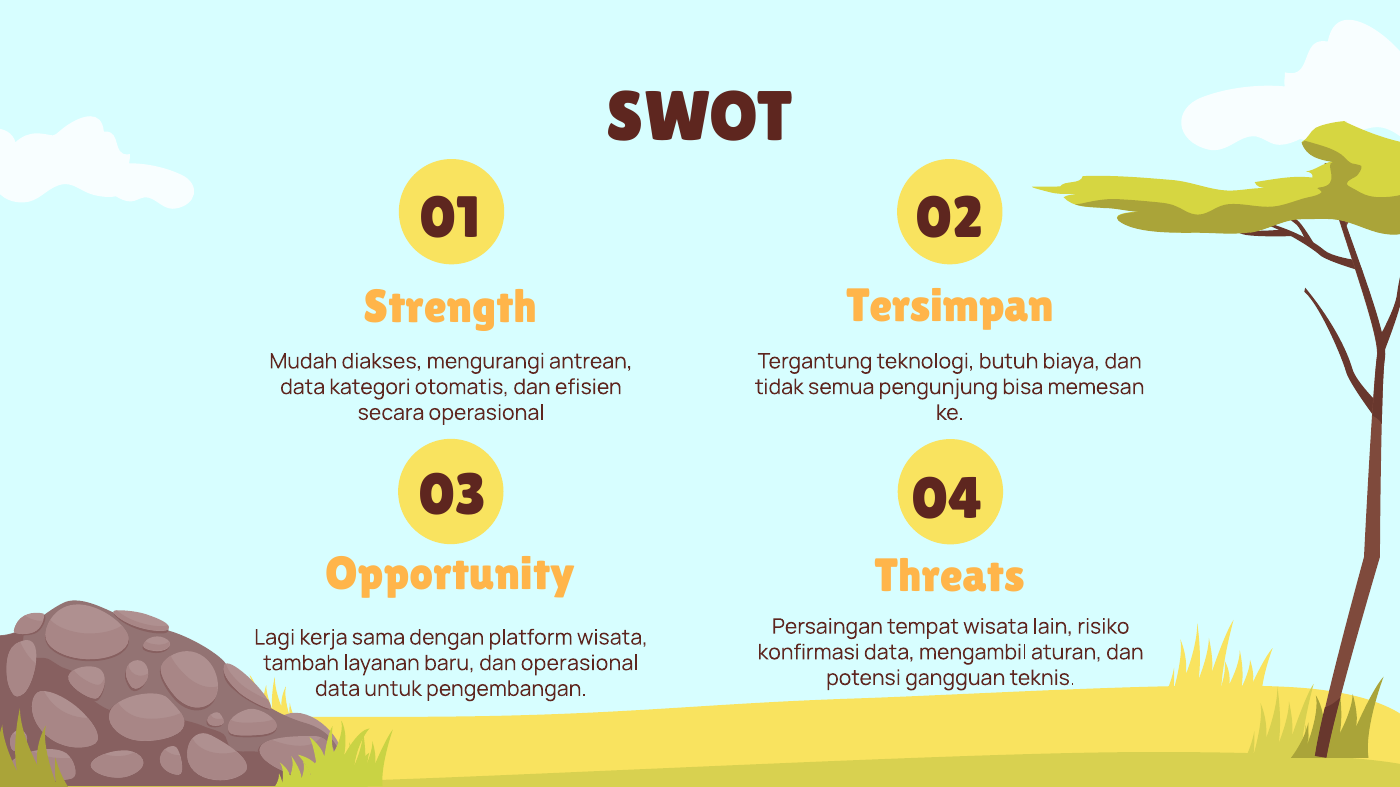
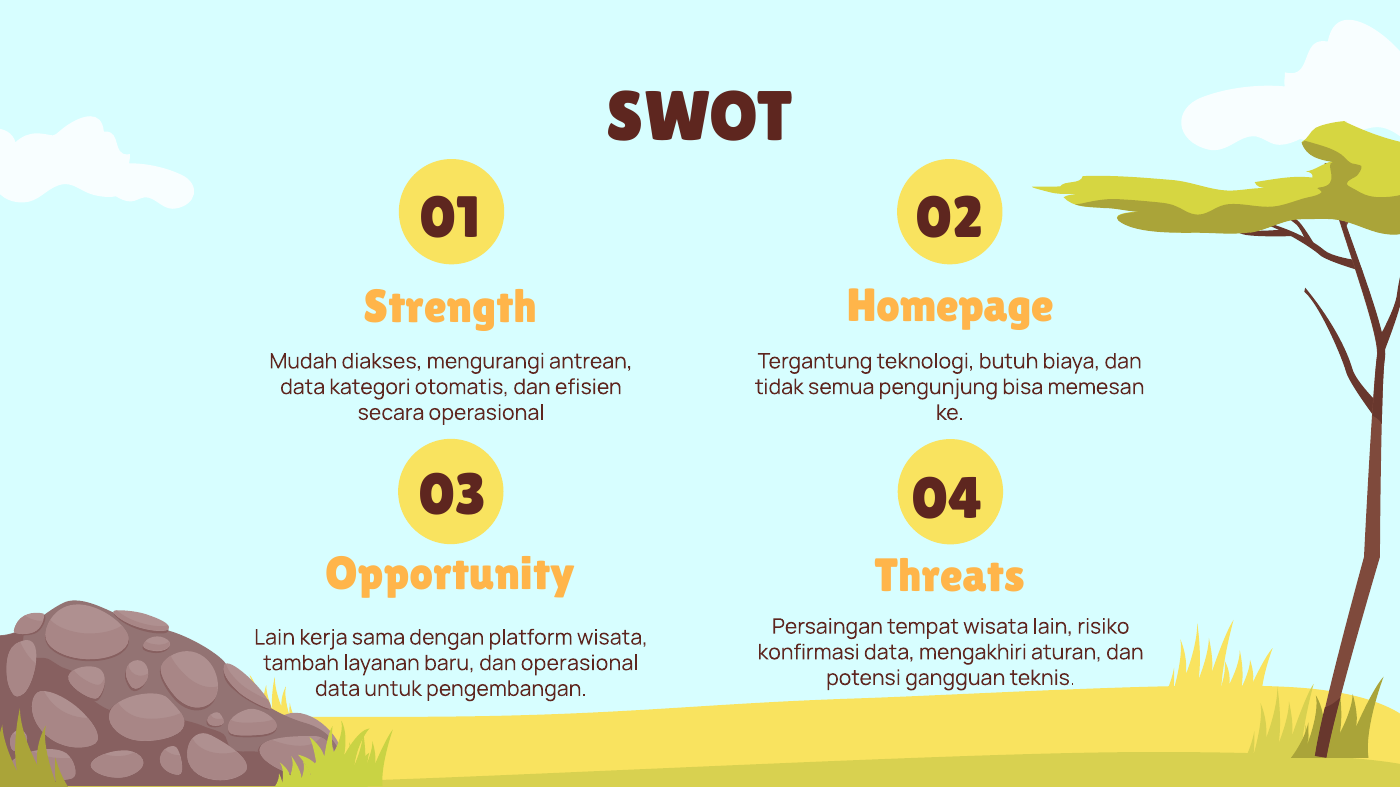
Tersimpan: Tersimpan -> Homepage
Lagi at (275, 638): Lagi -> Lain
mengambil: mengambil -> mengakhiri
